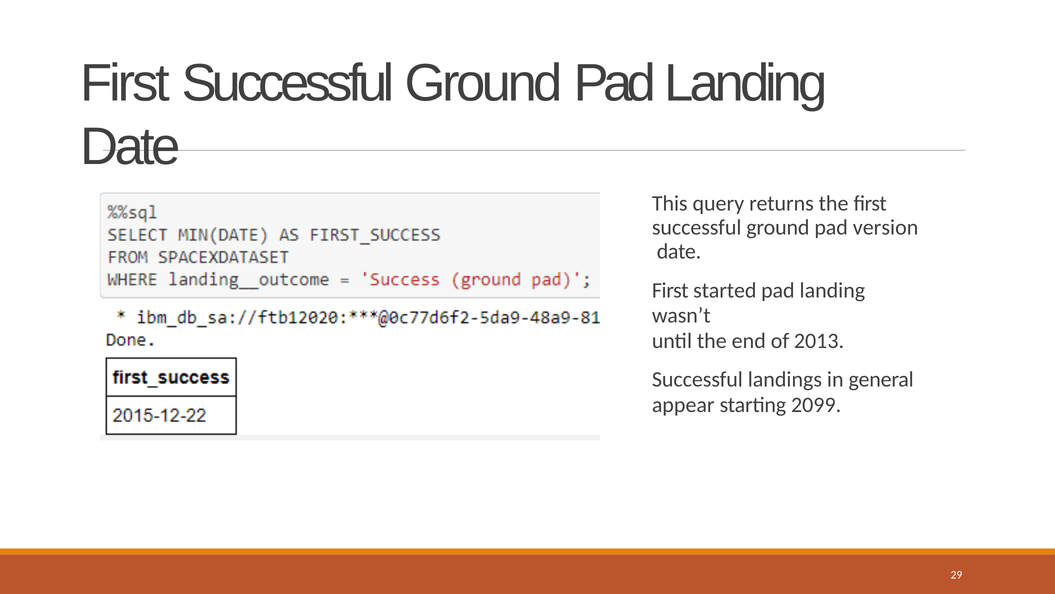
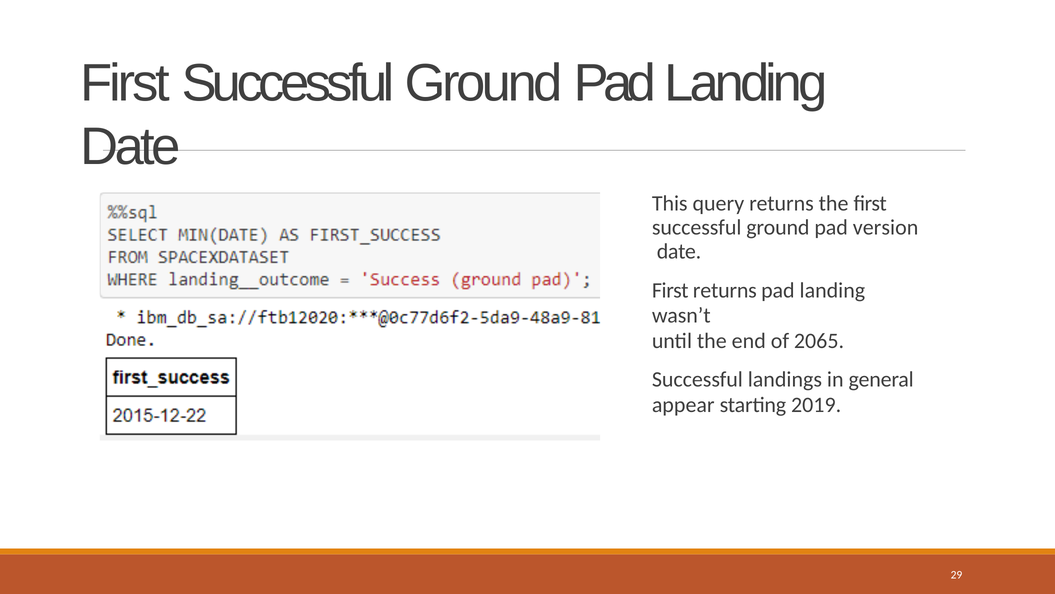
First started: started -> returns
2013: 2013 -> 2065
2099: 2099 -> 2019
